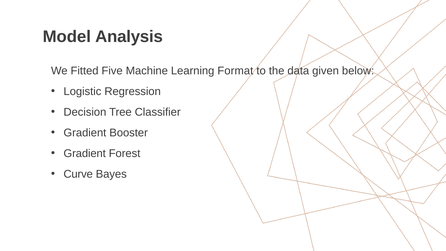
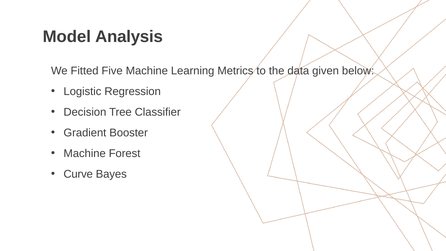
Format: Format -> Metrics
Gradient at (85, 153): Gradient -> Machine
